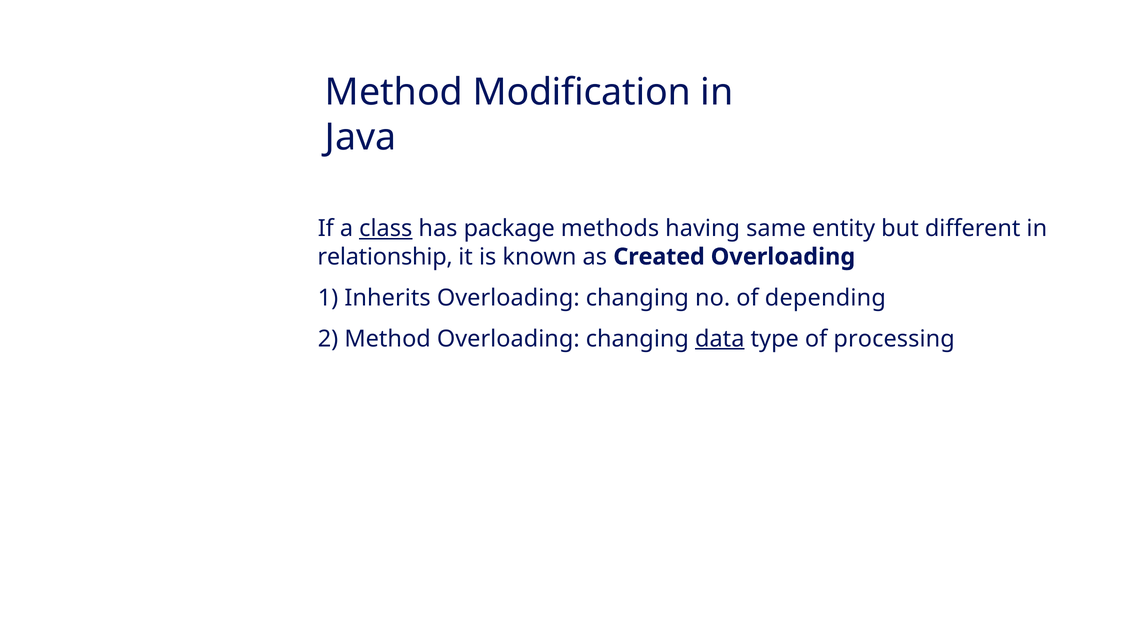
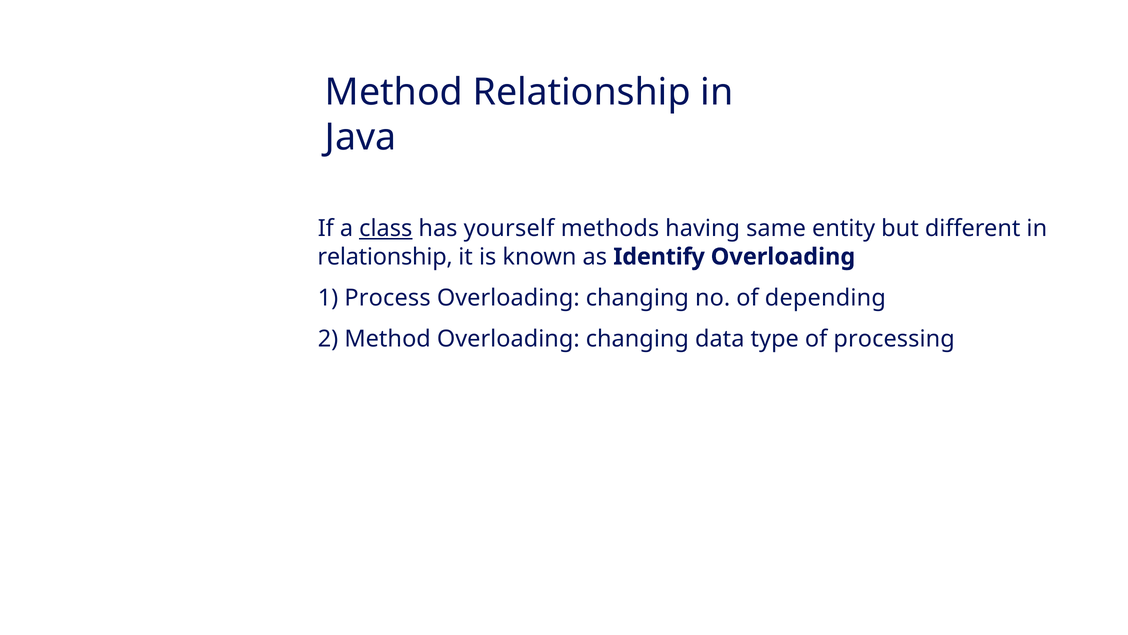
Method Modification: Modification -> Relationship
package: package -> yourself
Created: Created -> Identify
Inherits: Inherits -> Process
data underline: present -> none
